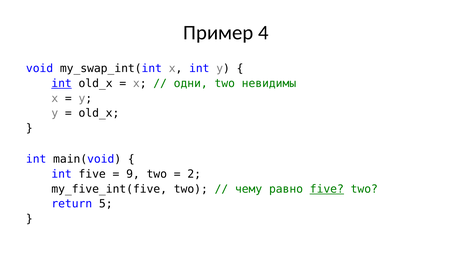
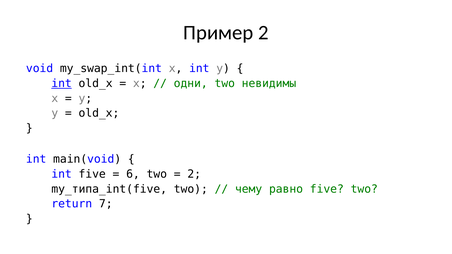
Пример 4: 4 -> 2
9: 9 -> 6
my_five_int(five: my_five_int(five -> my_типа_int(five
five at (327, 189) underline: present -> none
5: 5 -> 7
